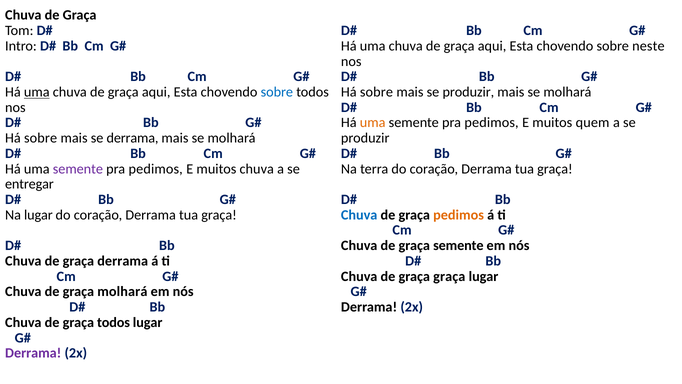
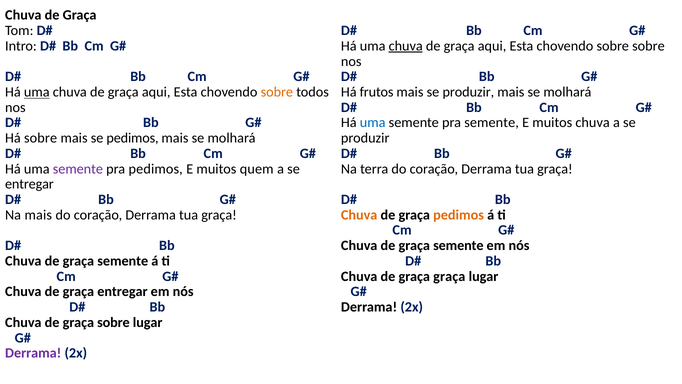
chuva at (406, 46) underline: none -> present
sobre neste: neste -> sobre
sobre at (277, 92) colour: blue -> orange
sobre at (376, 92): sobre -> frutos
uma at (373, 123) colour: orange -> blue
pedimos at (492, 123): pedimos -> semente
muitos quem: quem -> chuva
se derrama: derrama -> pedimos
muitos chuva: chuva -> quem
Na lugar: lugar -> mais
Chuva at (359, 215) colour: blue -> orange
derrama at (123, 261): derrama -> semente
graça molhará: molhará -> entregar
graça todos: todos -> sobre
